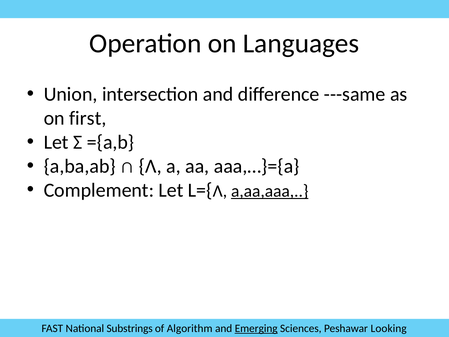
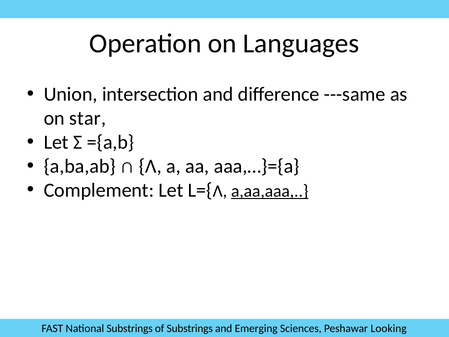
first: first -> star
of Algorithm: Algorithm -> Substrings
Emerging underline: present -> none
